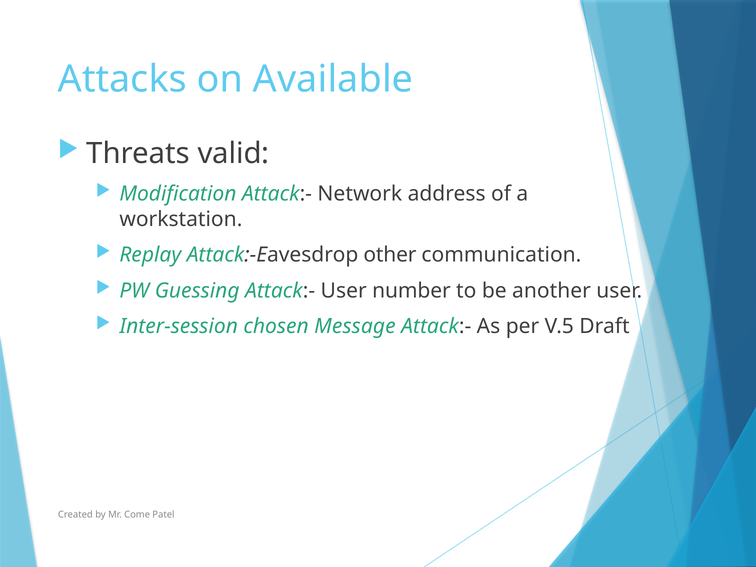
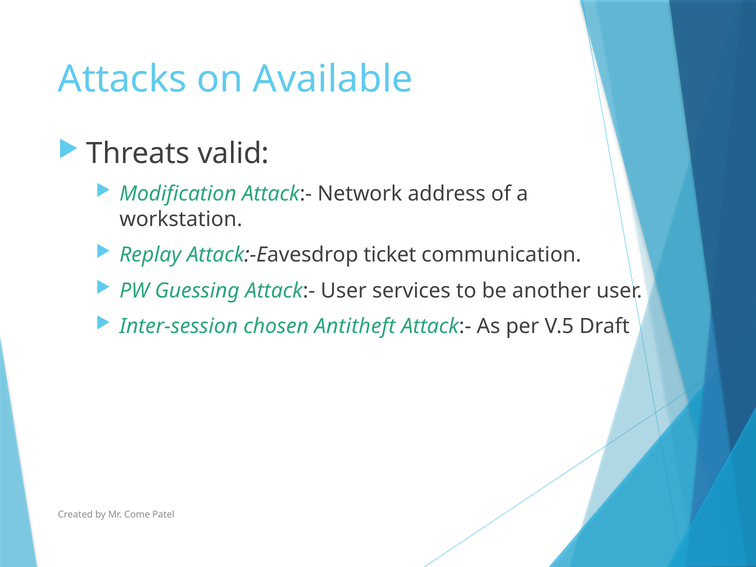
other: other -> ticket
number: number -> services
Message: Message -> Antitheft
